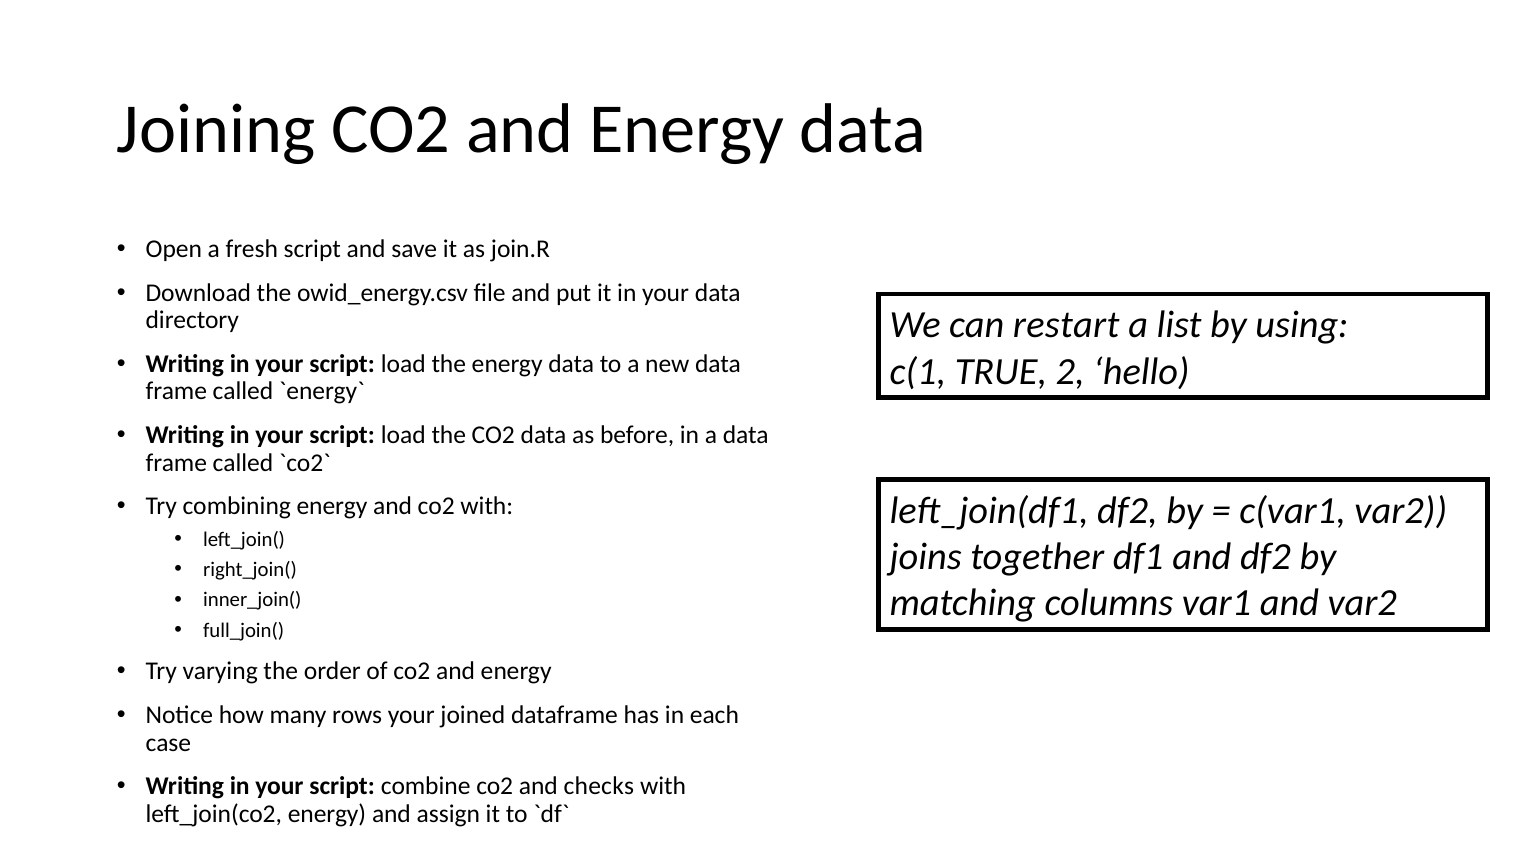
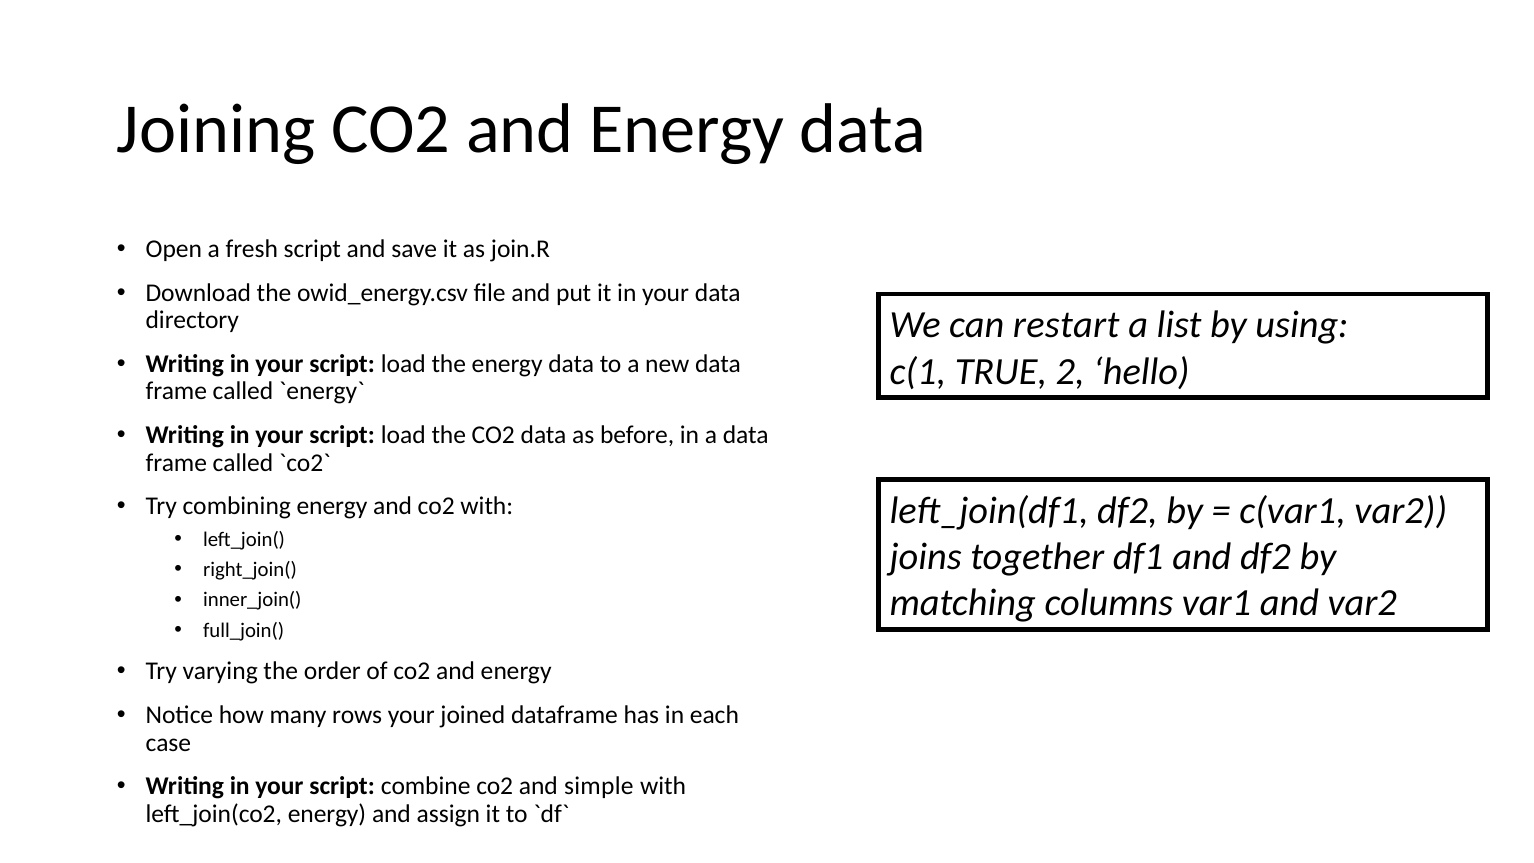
checks: checks -> simple
